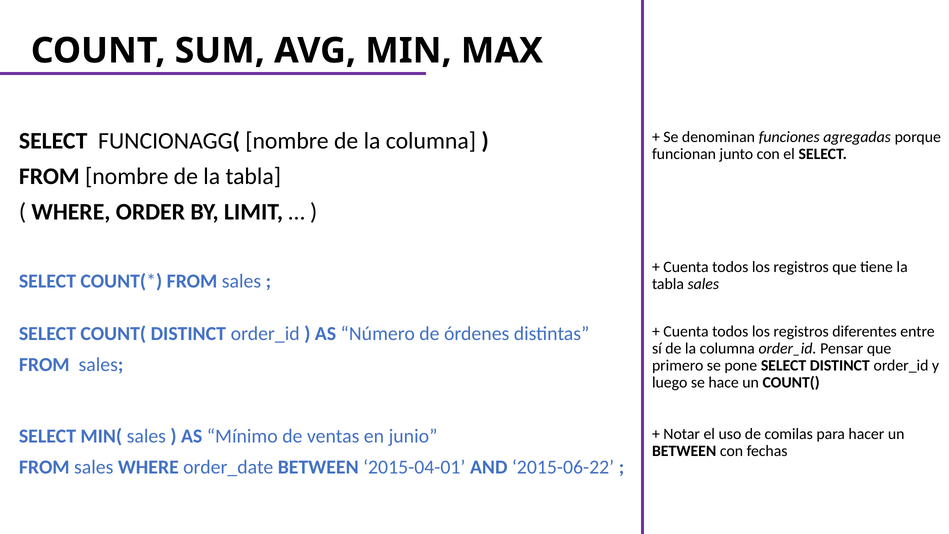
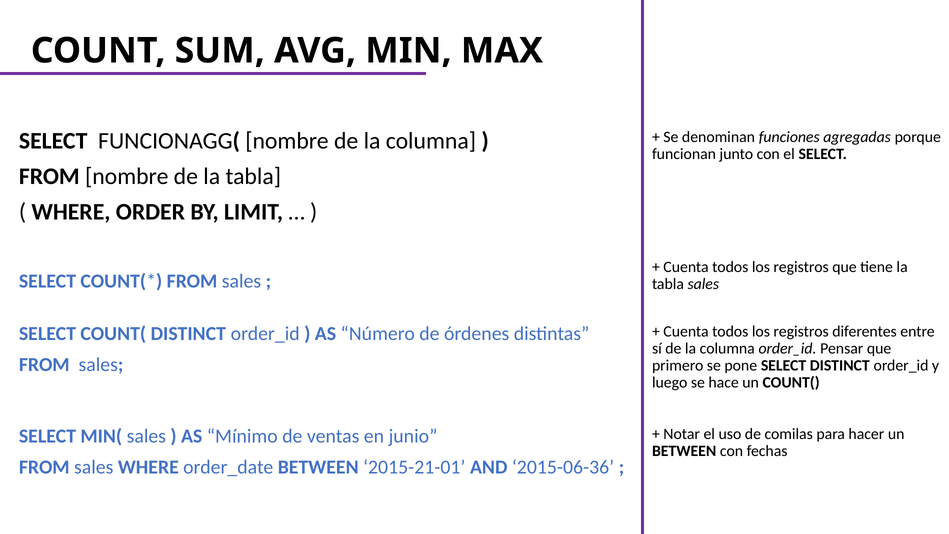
2015-04-01: 2015-04-01 -> 2015-21-01
2015-06-22: 2015-06-22 -> 2015-06-36
